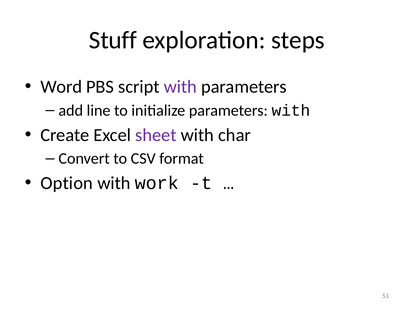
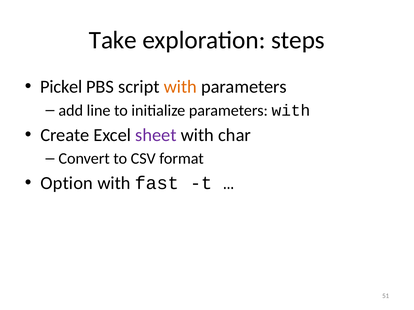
Stuff: Stuff -> Take
Word: Word -> Pickel
with at (180, 87) colour: purple -> orange
work: work -> fast
